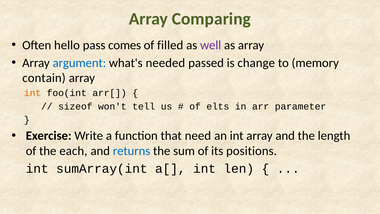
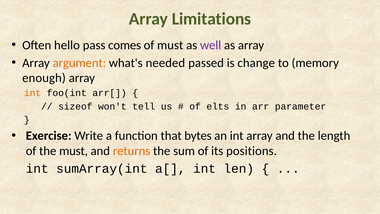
Comparing: Comparing -> Limitations
of filled: filled -> must
argument colour: blue -> orange
contain: contain -> enough
need: need -> bytes
the each: each -> must
returns colour: blue -> orange
